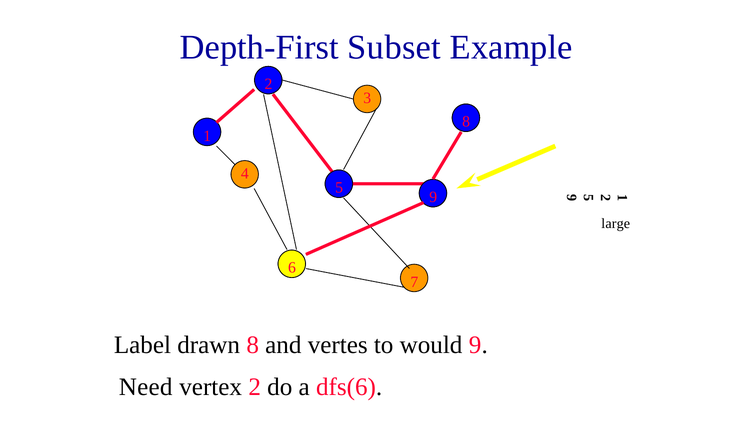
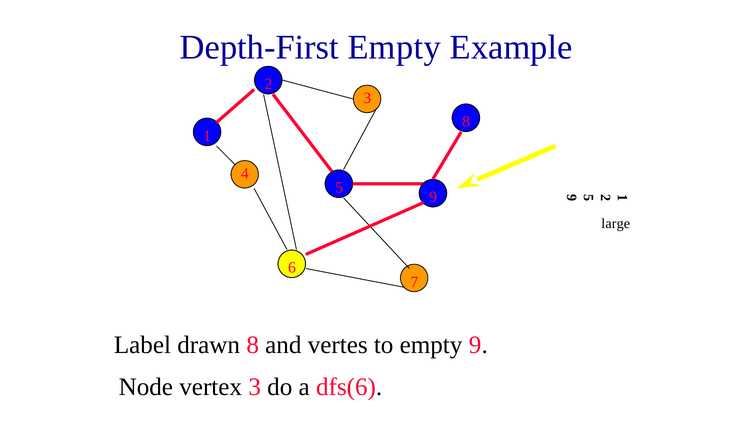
Depth-First Subset: Subset -> Empty
to would: would -> empty
Need: Need -> Node
vertex 2: 2 -> 3
